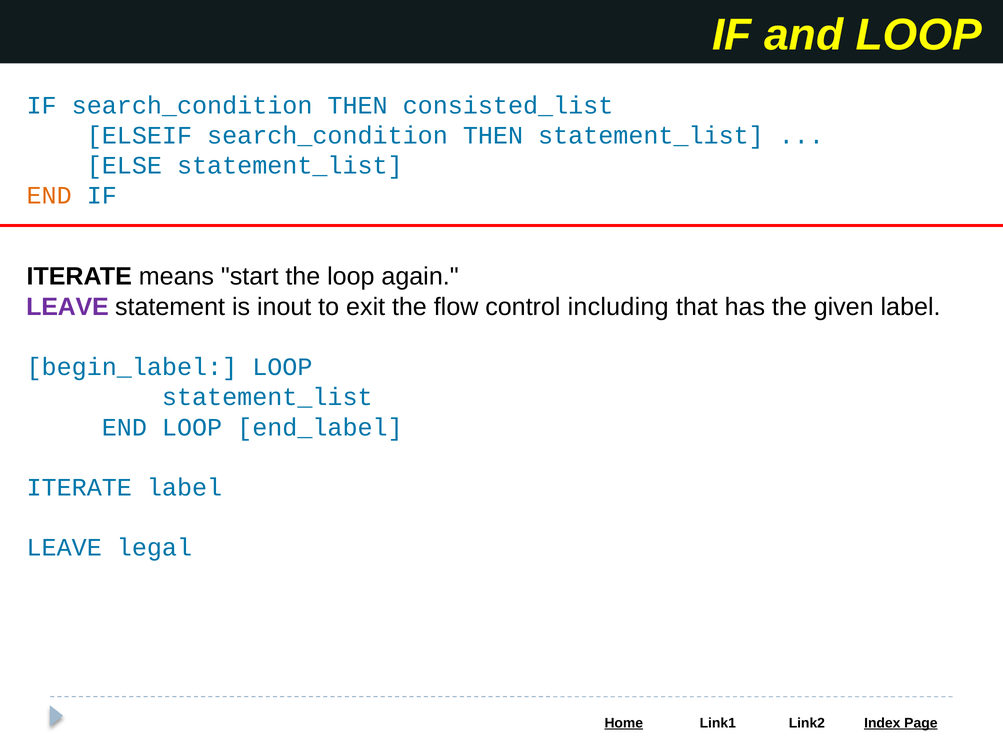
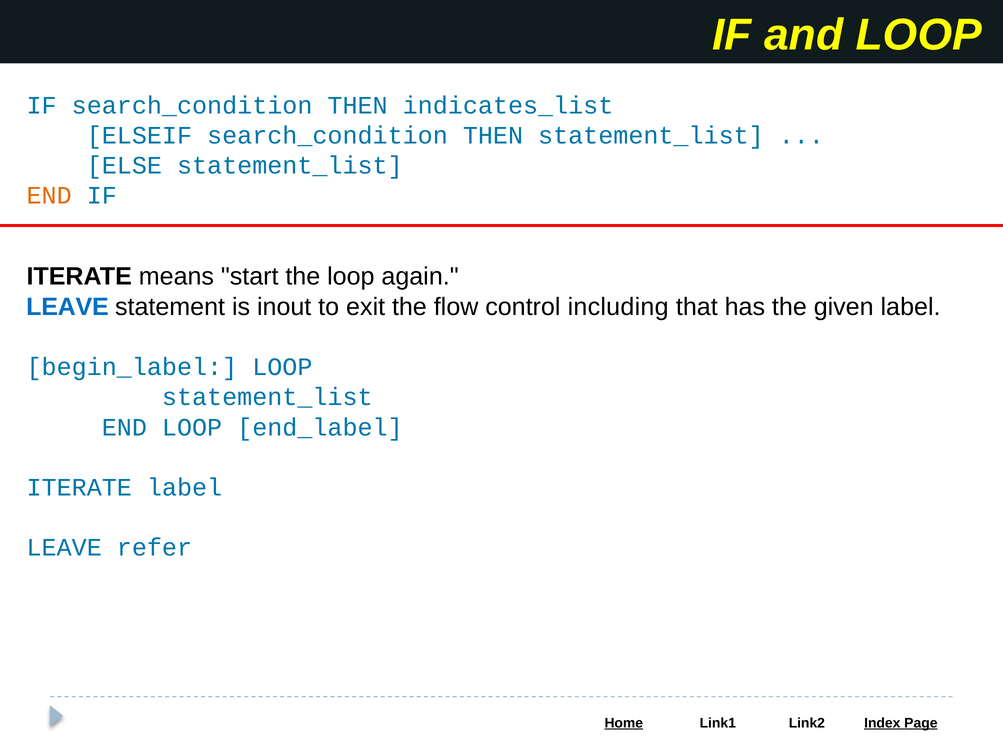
consisted_list: consisted_list -> indicates_list
LEAVE at (67, 307) colour: purple -> blue
legal: legal -> refer
